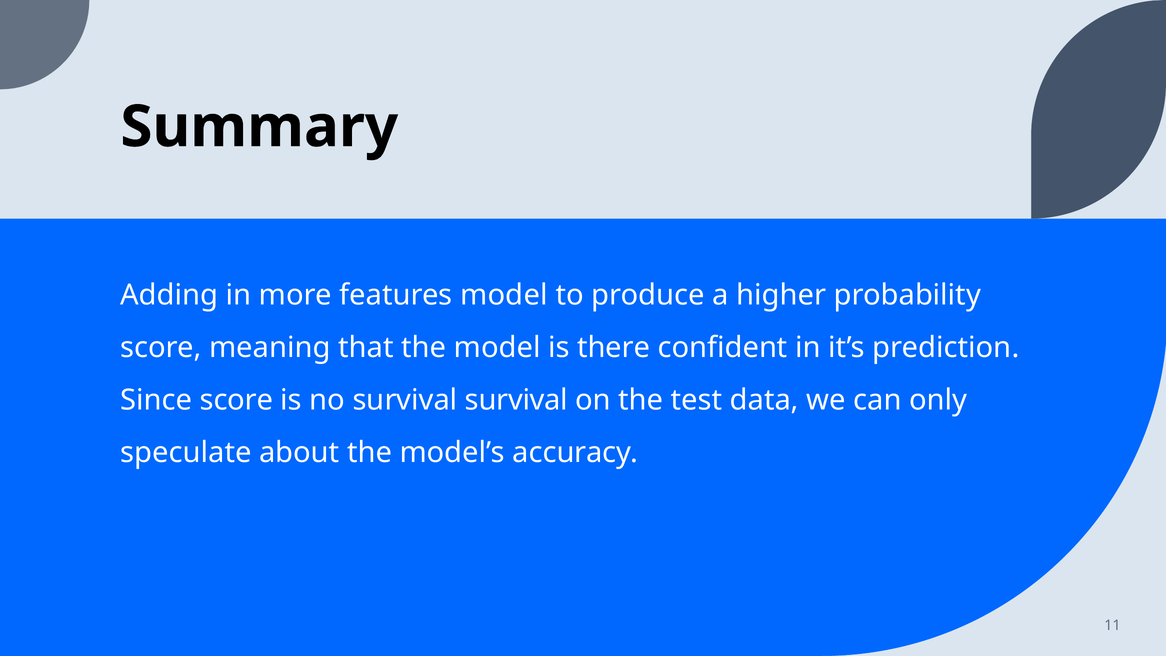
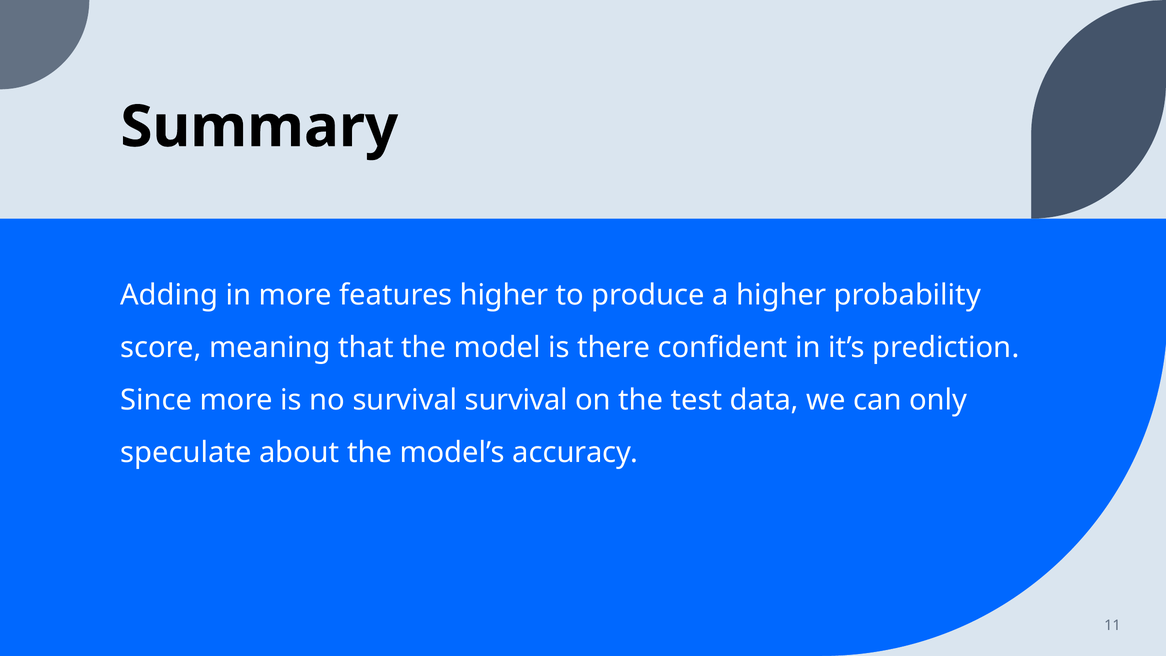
features model: model -> higher
Since score: score -> more
